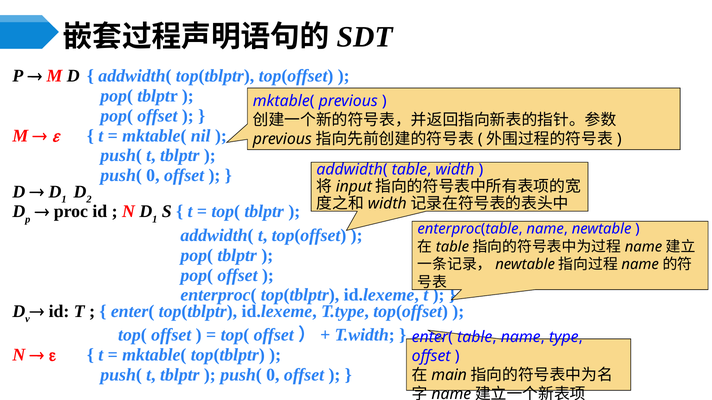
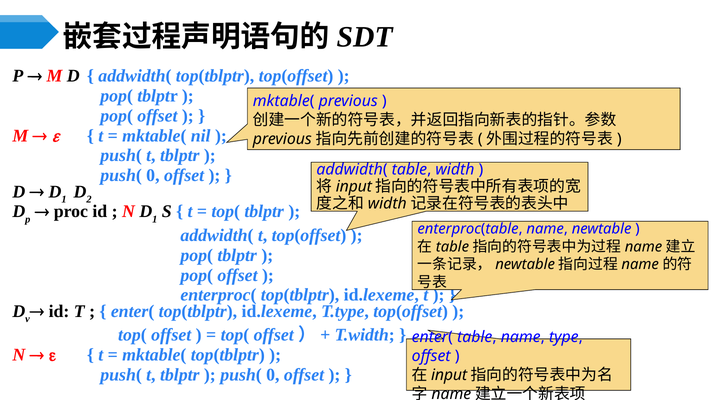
main at (449, 376): main -> input
